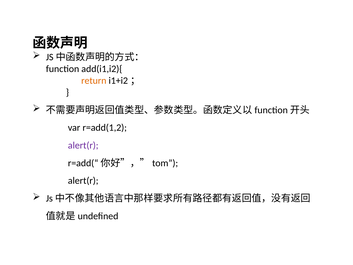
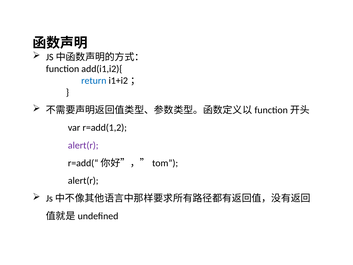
return colour: orange -> blue
